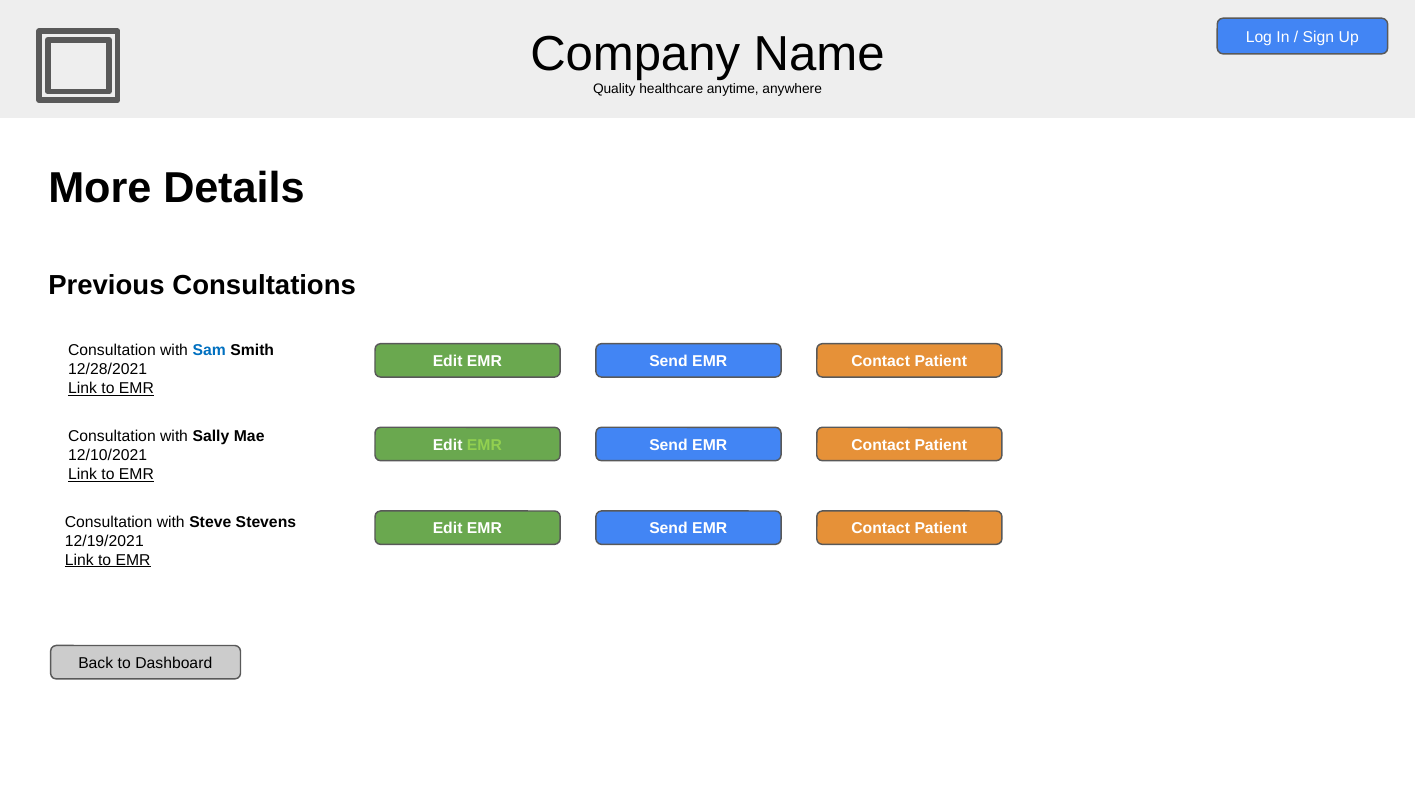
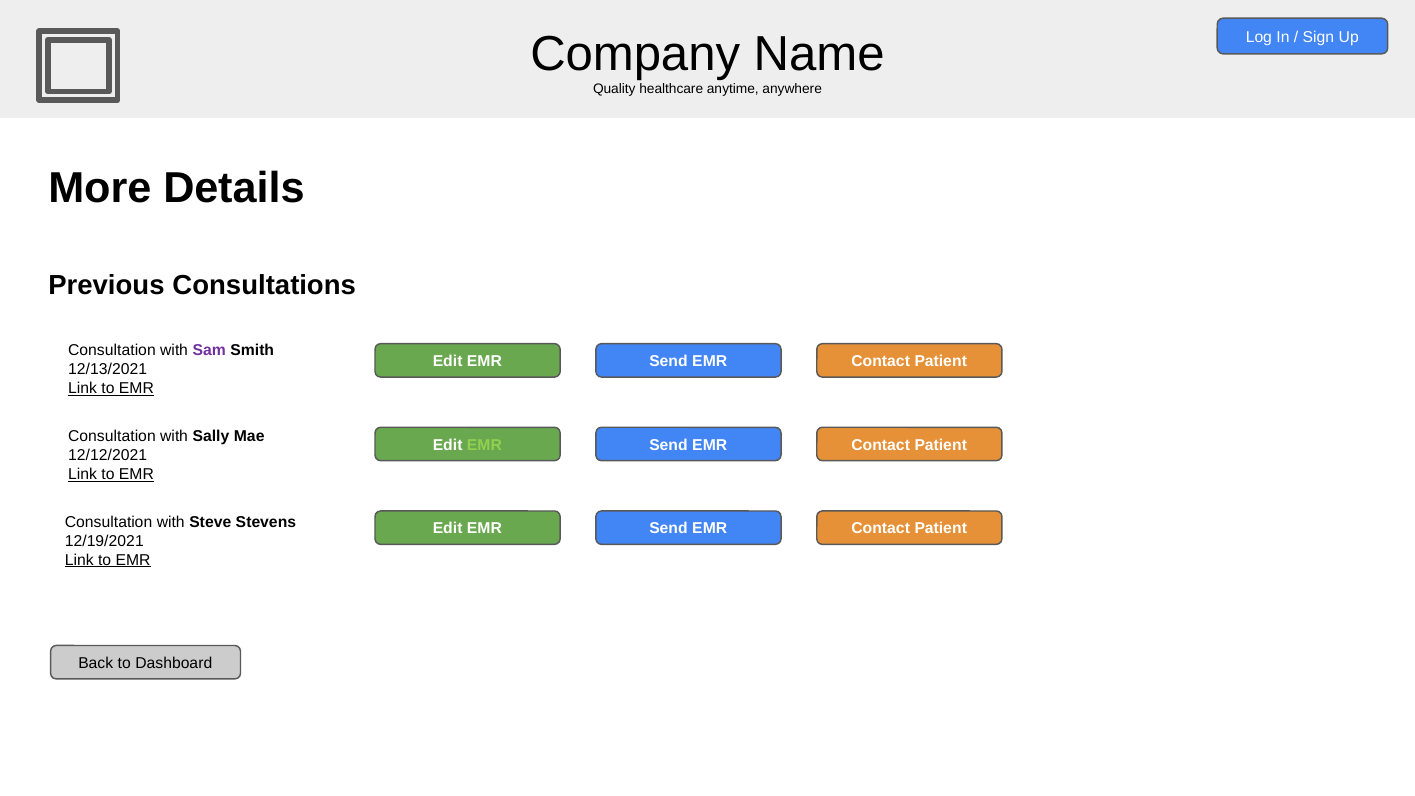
Sam colour: blue -> purple
12/28/2021: 12/28/2021 -> 12/13/2021
12/10/2021: 12/10/2021 -> 12/12/2021
